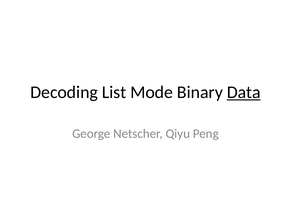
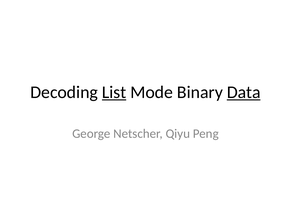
List underline: none -> present
